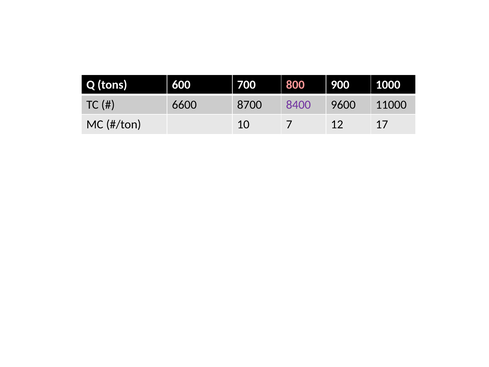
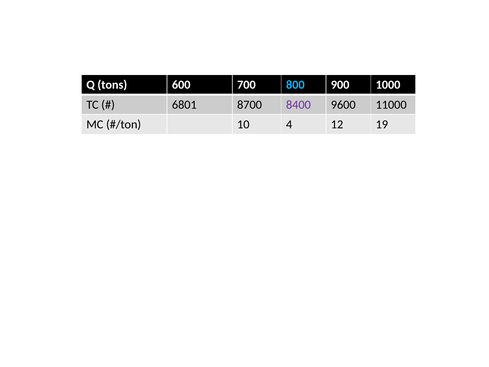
800 colour: pink -> light blue
6600: 6600 -> 6801
7: 7 -> 4
17: 17 -> 19
